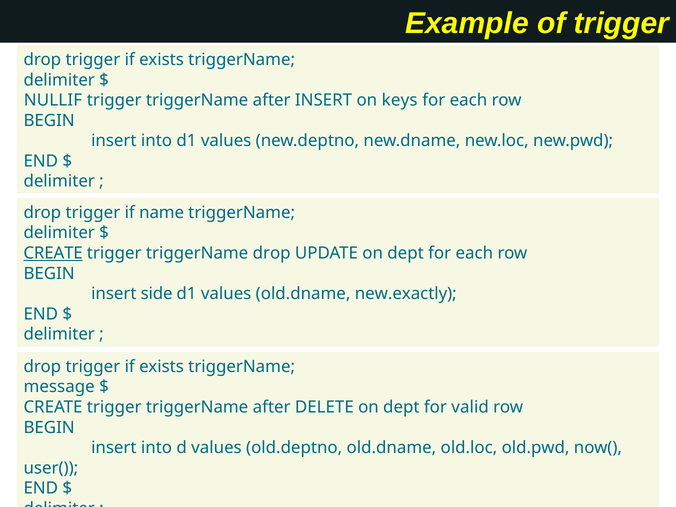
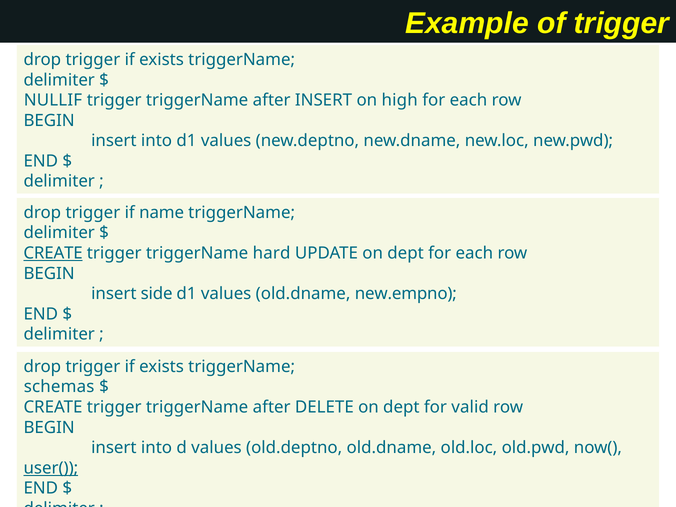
keys: keys -> high
triggerName drop: drop -> hard
new.exactly: new.exactly -> new.empno
message: message -> schemas
user( underline: none -> present
